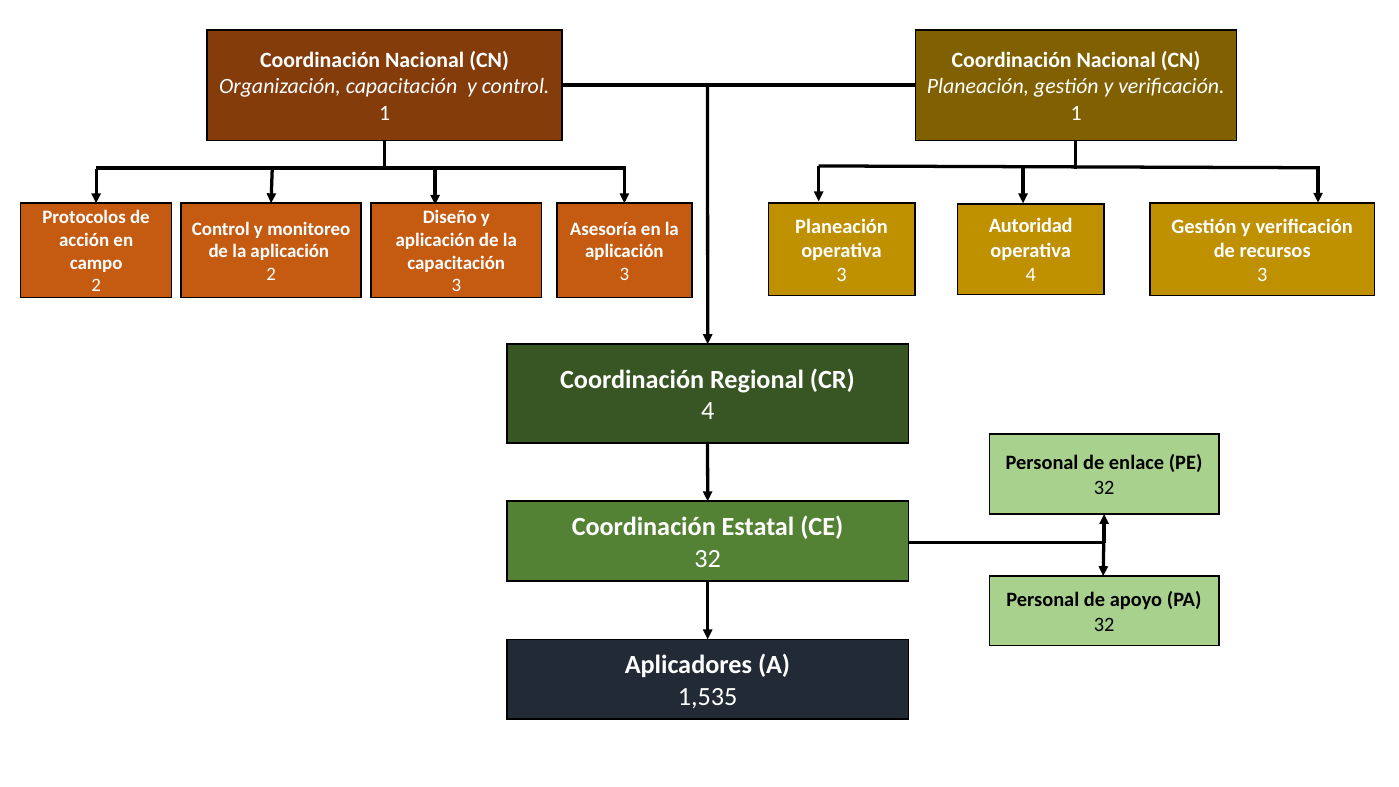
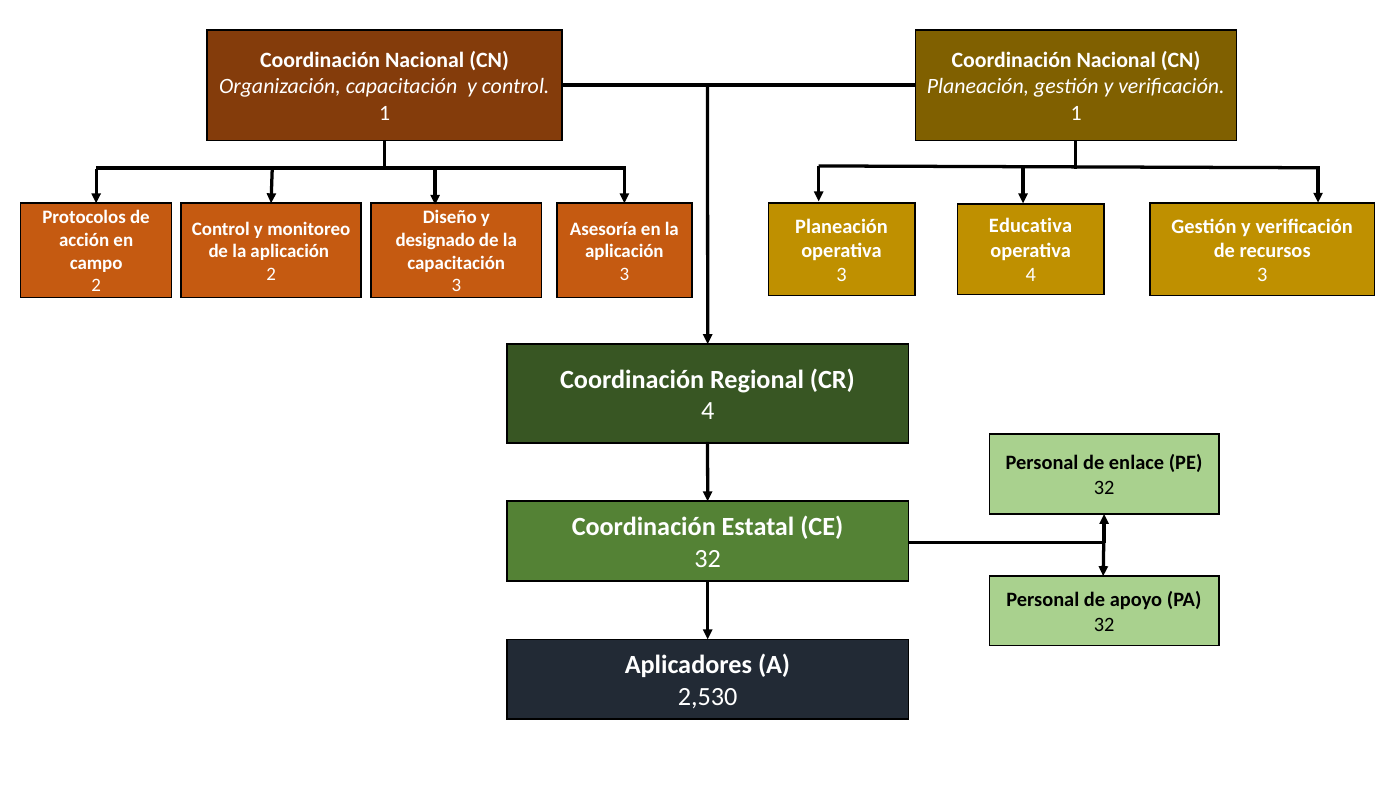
Autoridad: Autoridad -> Educativa
aplicación at (435, 240): aplicación -> designado
1,535: 1,535 -> 2,530
